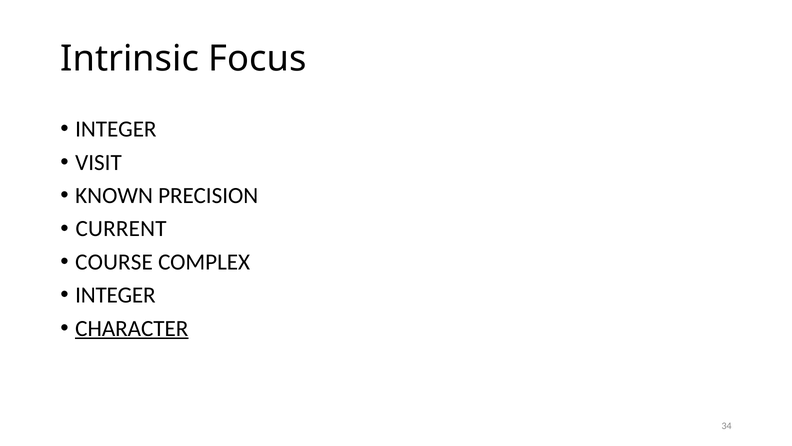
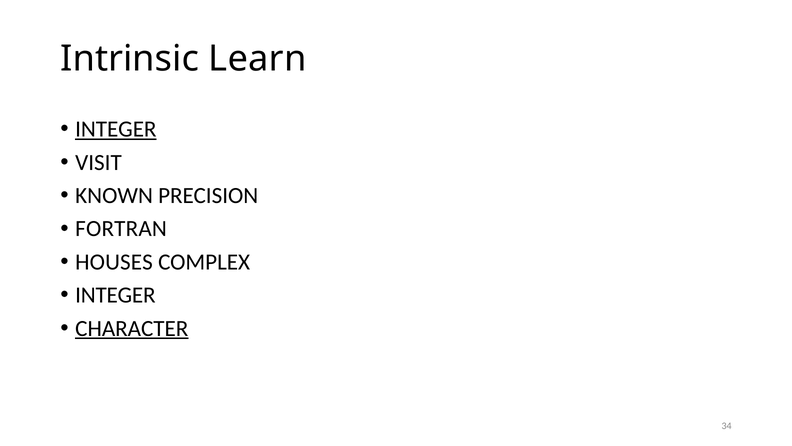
Focus: Focus -> Learn
INTEGER at (116, 129) underline: none -> present
CURRENT: CURRENT -> FORTRAN
COURSE: COURSE -> HOUSES
